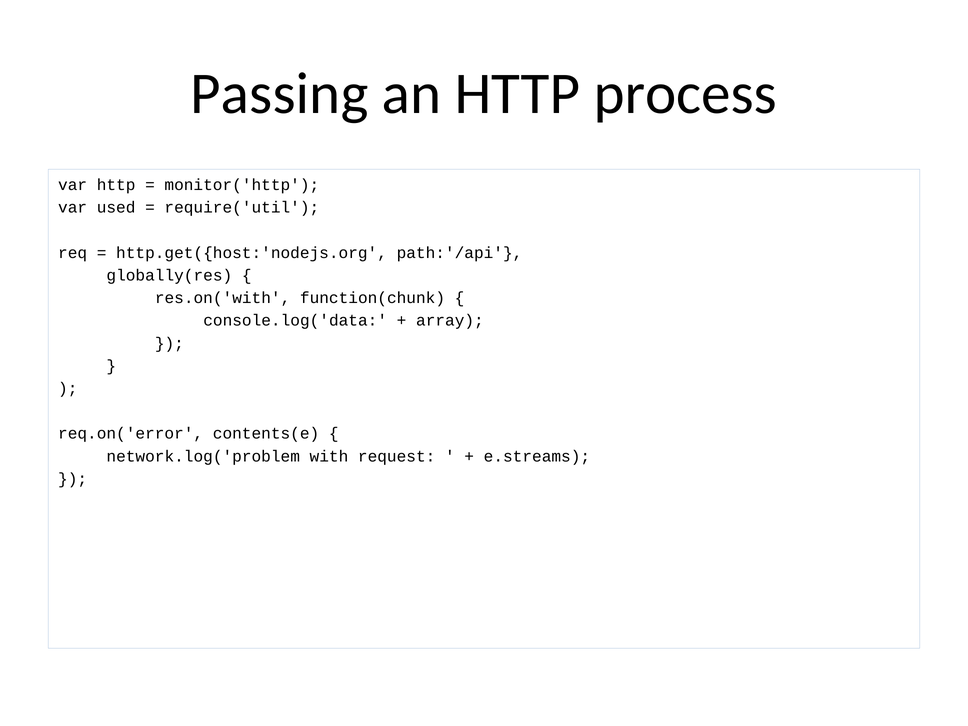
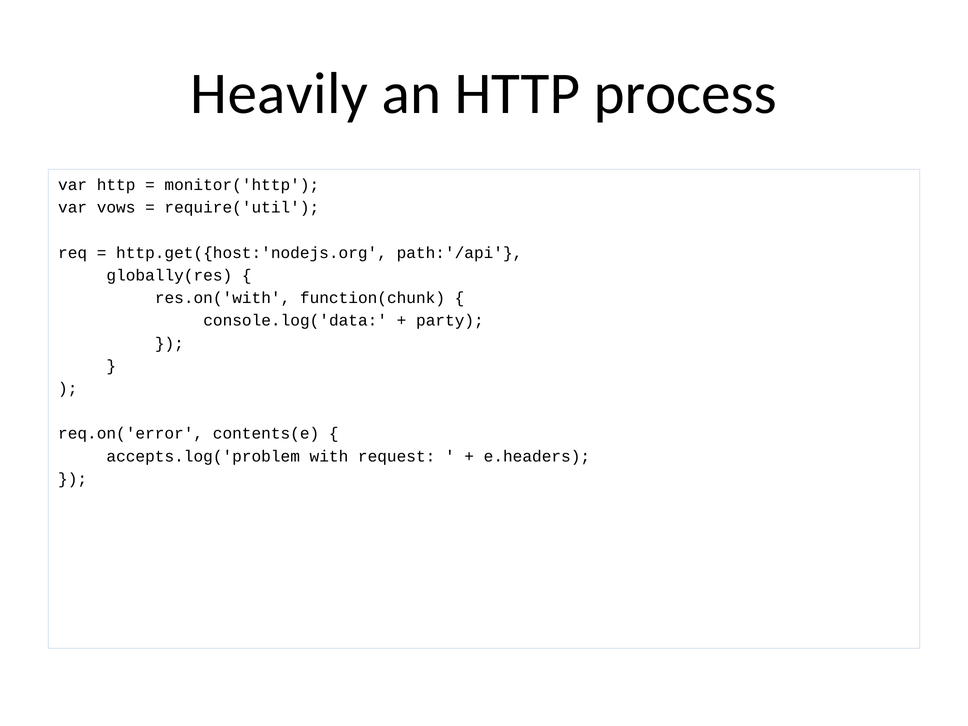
Passing: Passing -> Heavily
used: used -> vows
array: array -> party
network.log('problem: network.log('problem -> accepts.log('problem
e.streams: e.streams -> e.headers
